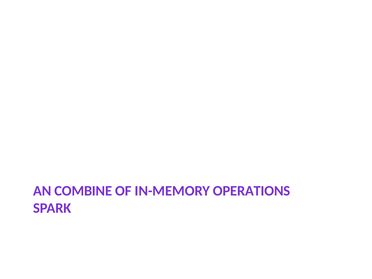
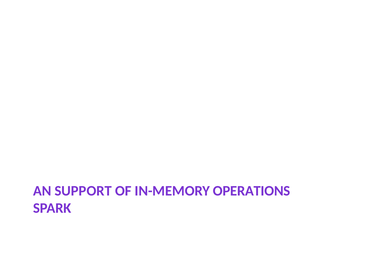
COMBINE: COMBINE -> SUPPORT
